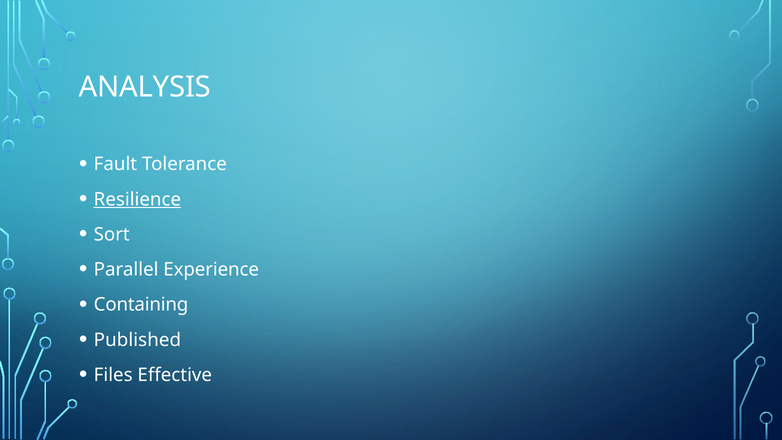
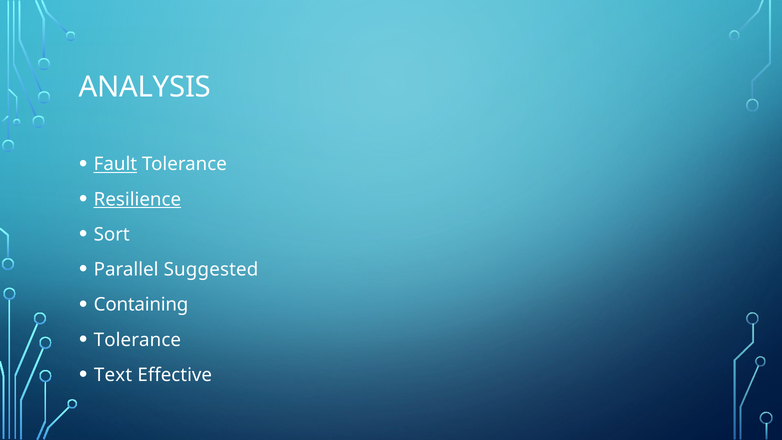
Fault underline: none -> present
Experience: Experience -> Suggested
Published at (137, 340): Published -> Tolerance
Files: Files -> Text
